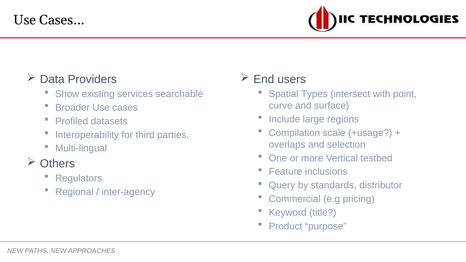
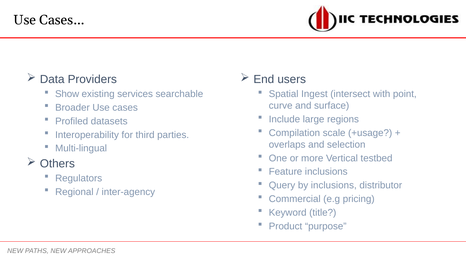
Types: Types -> Ingest
by standards: standards -> inclusions
